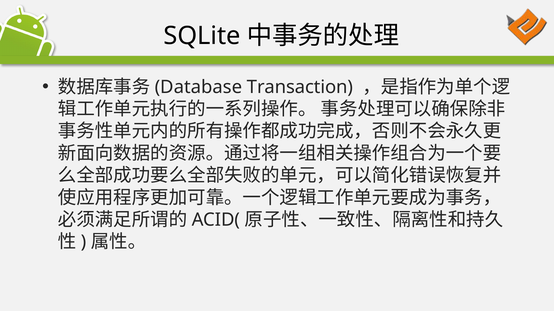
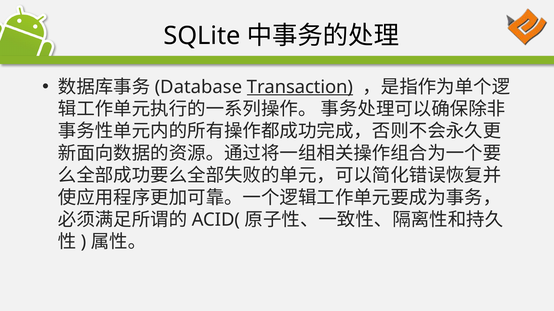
Transaction underline: none -> present
